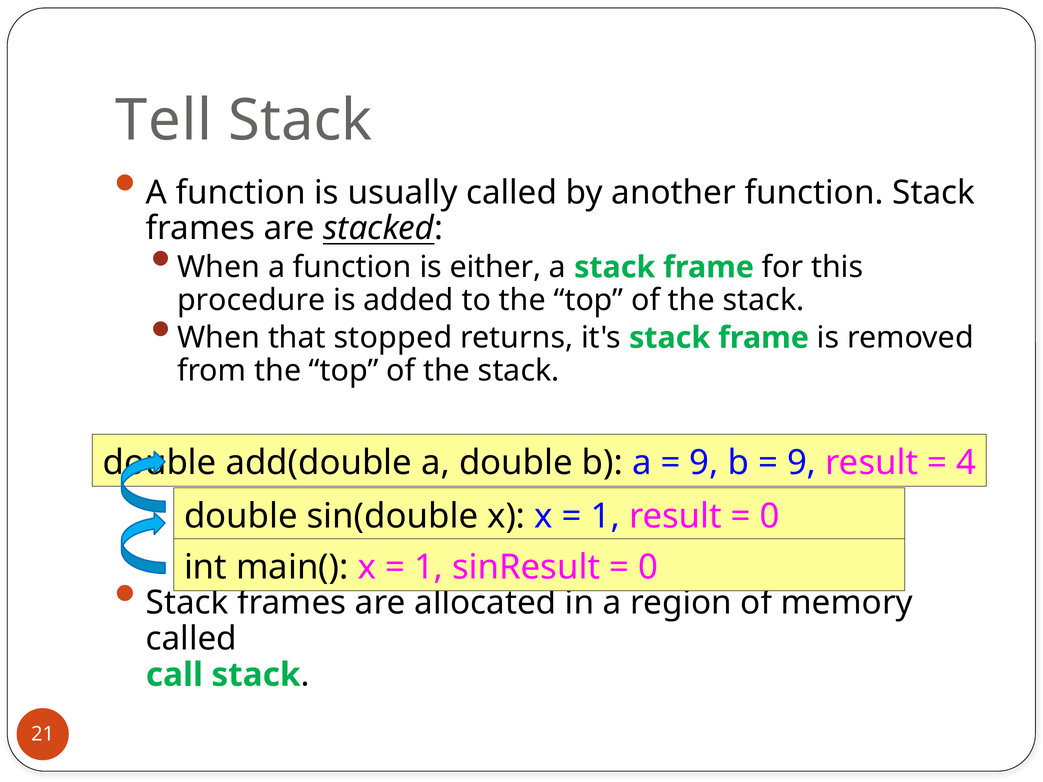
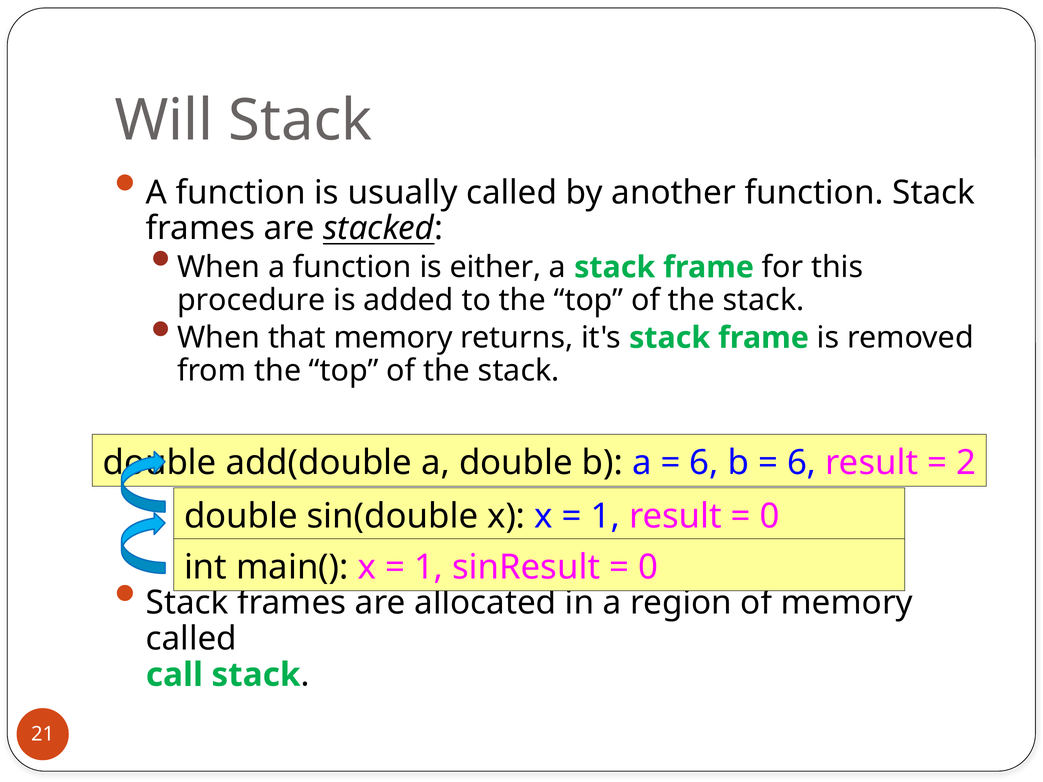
Tell: Tell -> Will
that stopped: stopped -> memory
9 at (704, 463): 9 -> 6
9 at (802, 463): 9 -> 6
4: 4 -> 2
